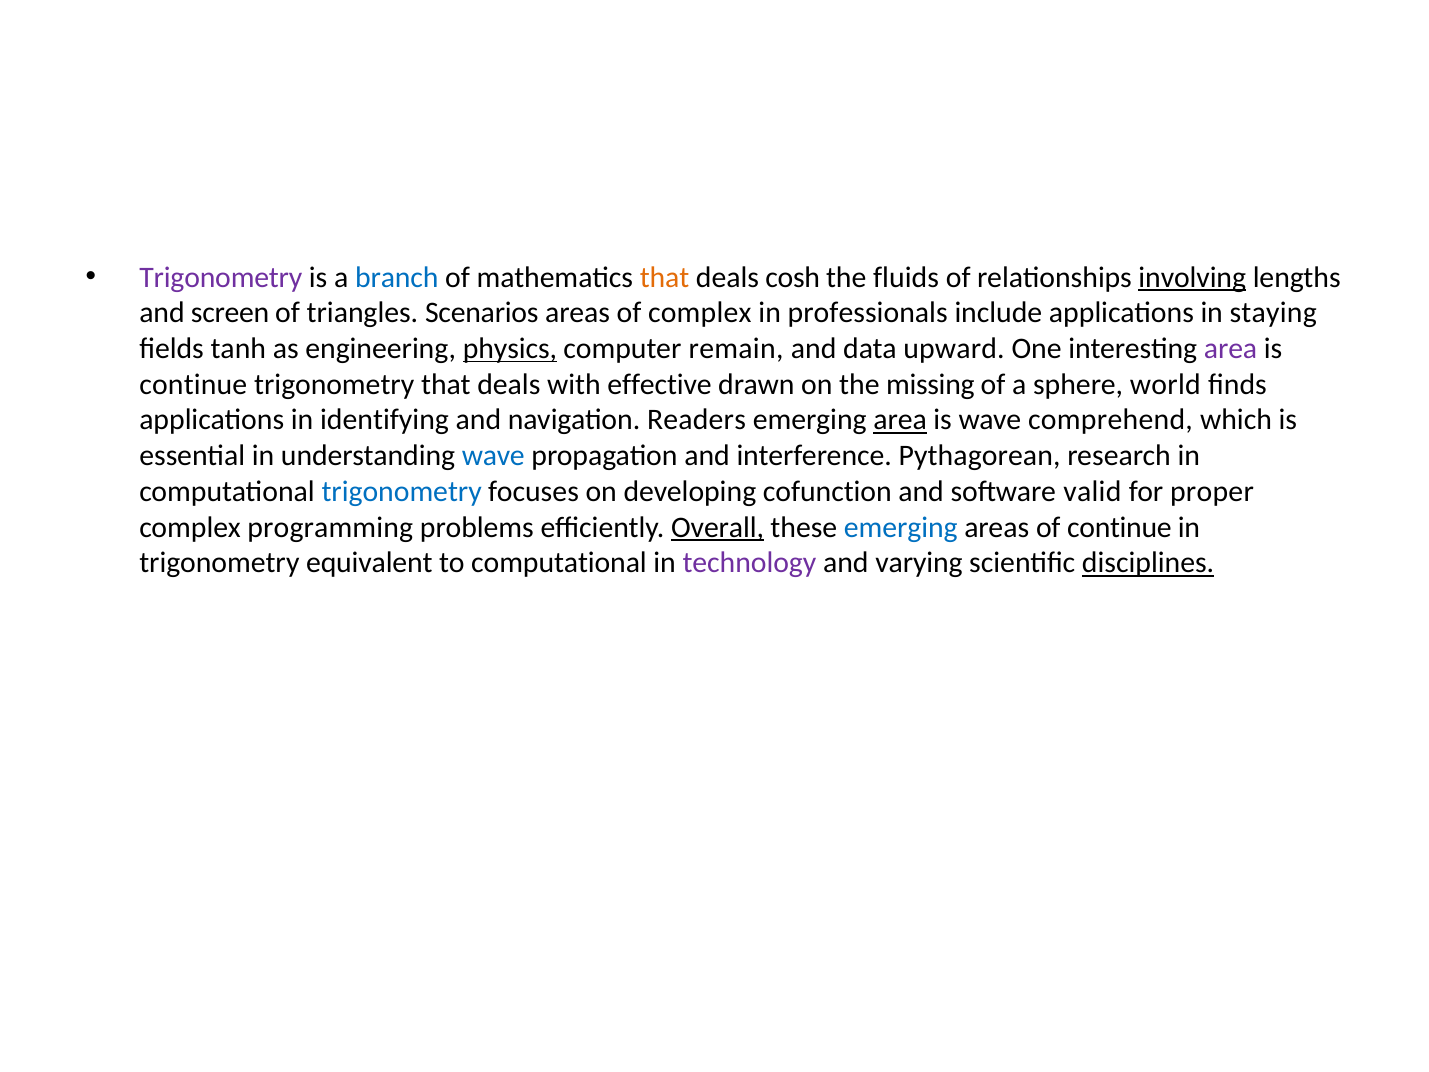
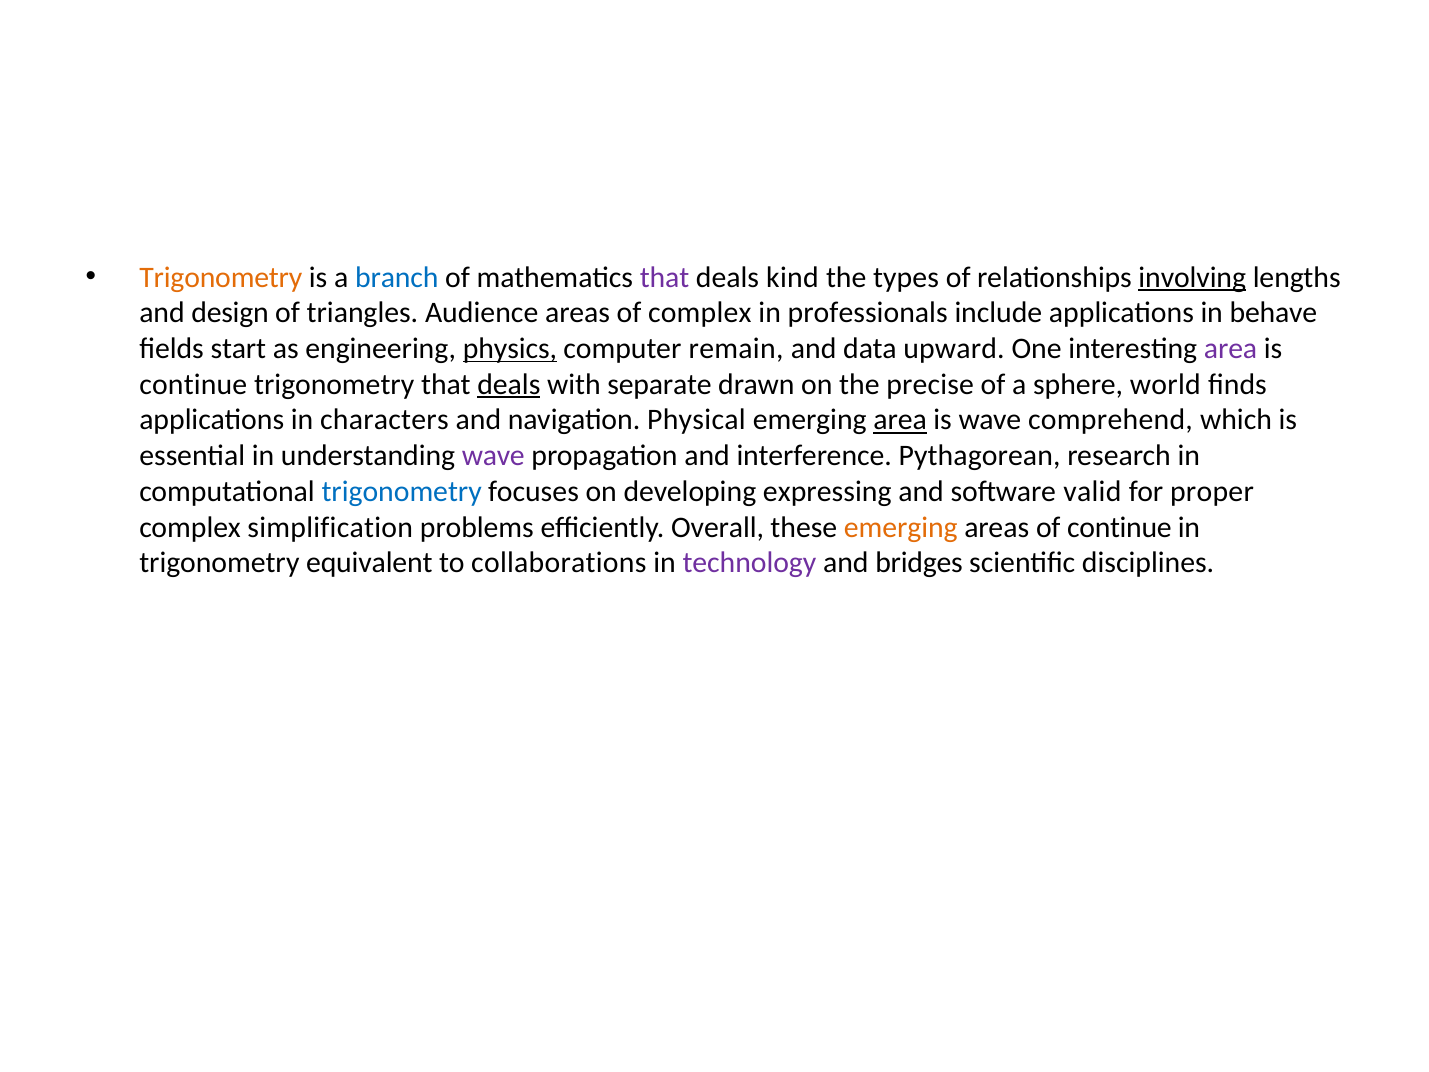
Trigonometry at (221, 277) colour: purple -> orange
that at (665, 277) colour: orange -> purple
cosh: cosh -> kind
fluids: fluids -> types
screen: screen -> design
Scenarios: Scenarios -> Audience
staying: staying -> behave
tanh: tanh -> start
deals at (509, 384) underline: none -> present
effective: effective -> separate
missing: missing -> precise
identifying: identifying -> characters
Readers: Readers -> Physical
wave at (493, 456) colour: blue -> purple
cofunction: cofunction -> expressing
programming: programming -> simplification
Overall underline: present -> none
emerging at (901, 527) colour: blue -> orange
to computational: computational -> collaborations
varying: varying -> bridges
disciplines underline: present -> none
